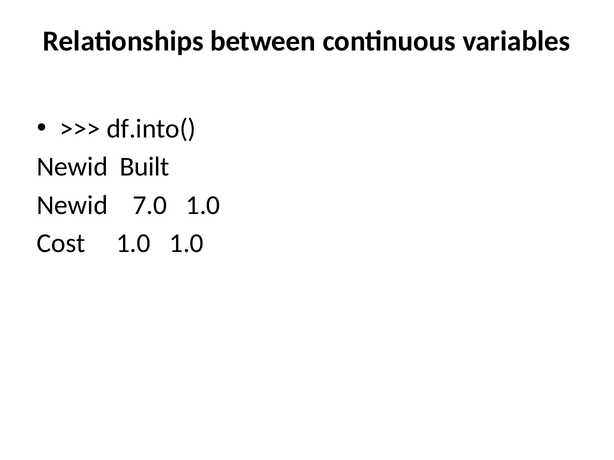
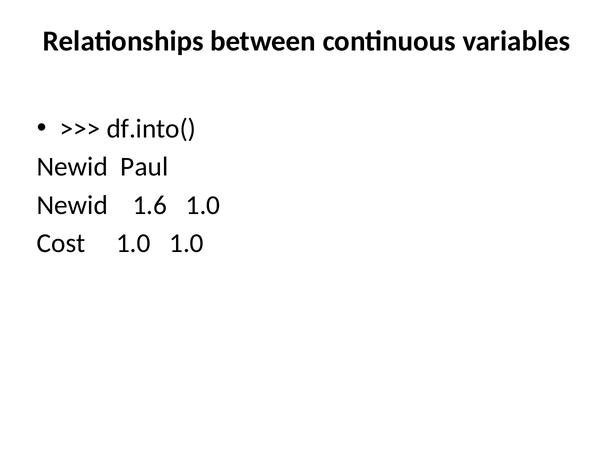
Built: Built -> Paul
7.0: 7.0 -> 1.6
